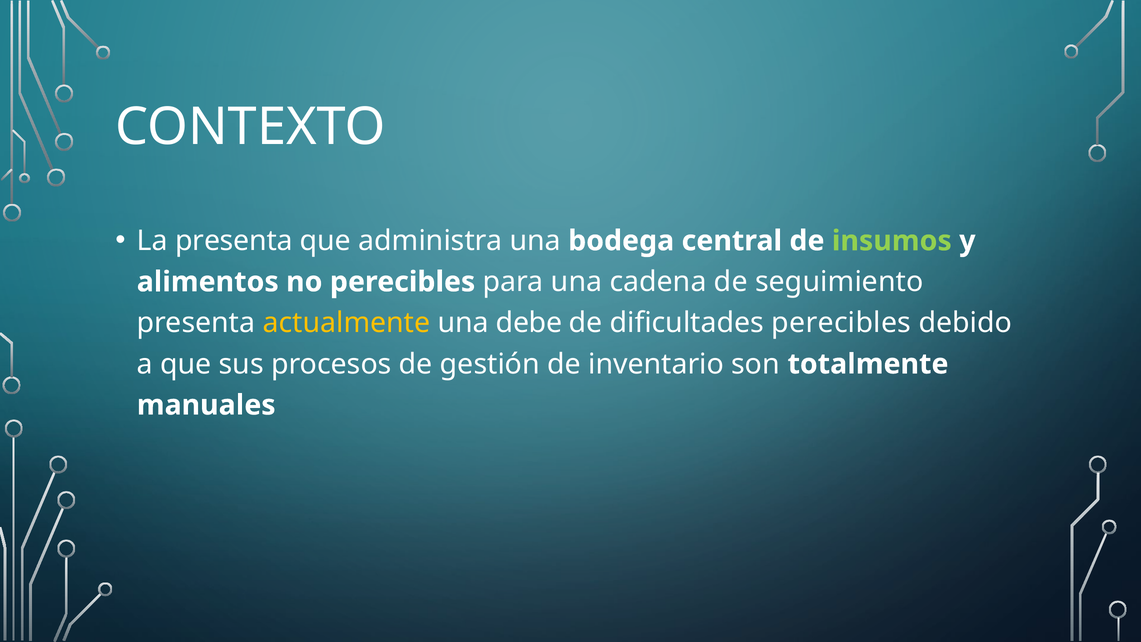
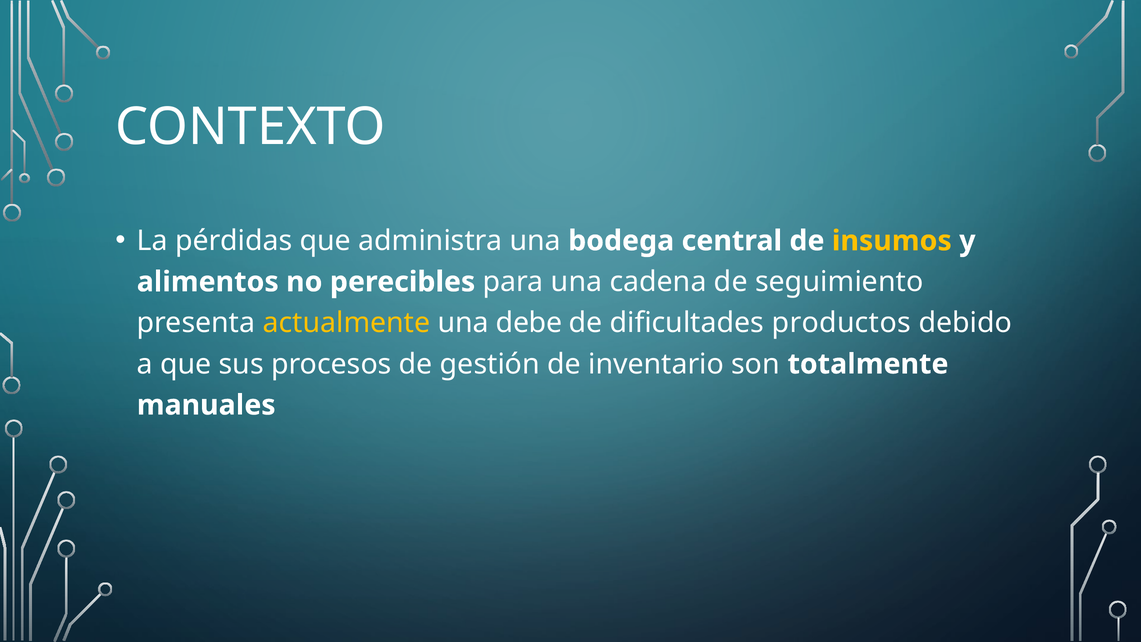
La presenta: presenta -> pérdidas
insumos colour: light green -> yellow
dificultades perecibles: perecibles -> productos
